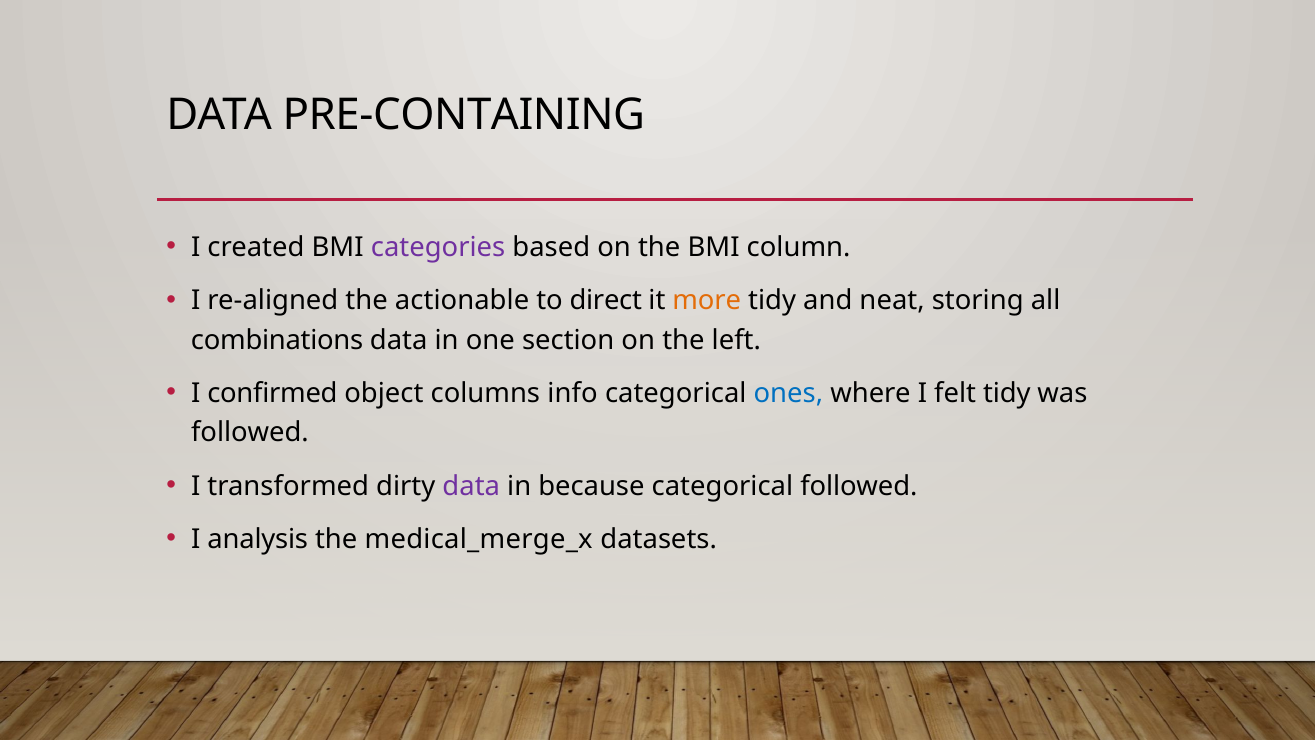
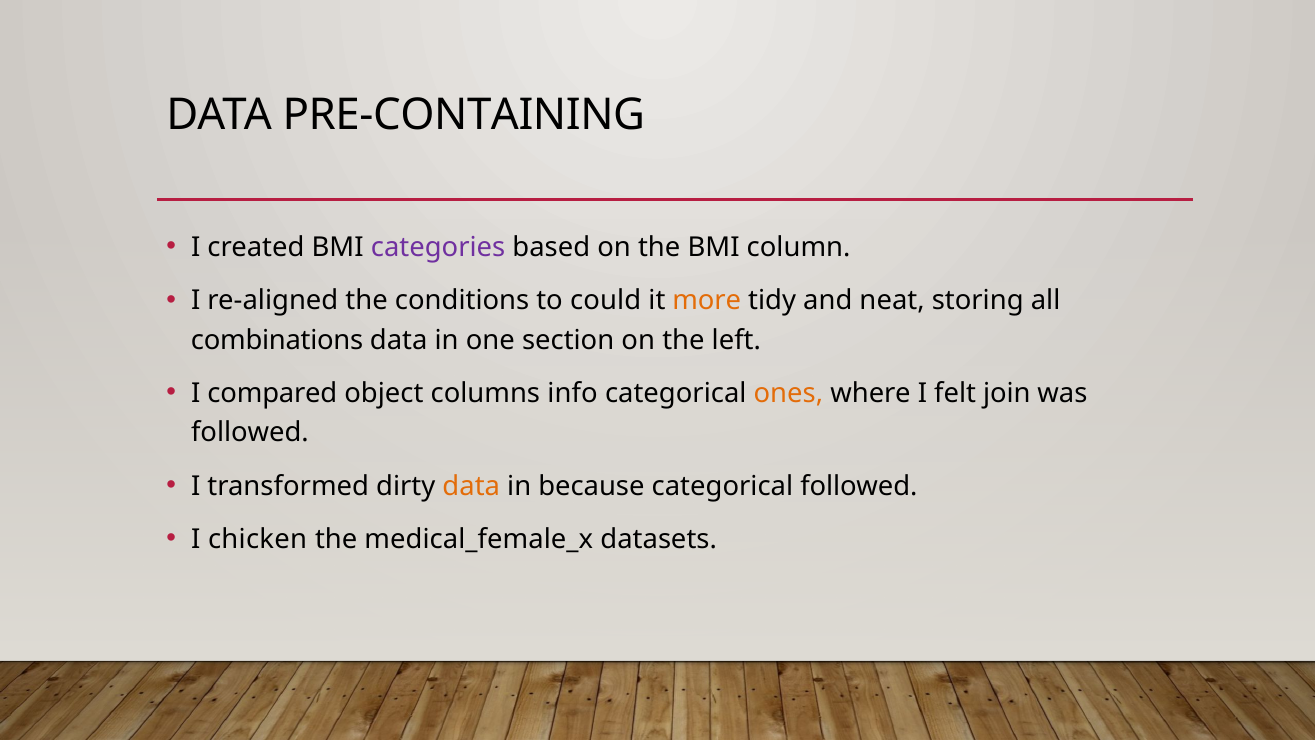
actionable: actionable -> conditions
direct: direct -> could
confirmed: confirmed -> compared
ones colour: blue -> orange
felt tidy: tidy -> join
data at (471, 486) colour: purple -> orange
analysis: analysis -> chicken
medical_merge_x: medical_merge_x -> medical_female_x
